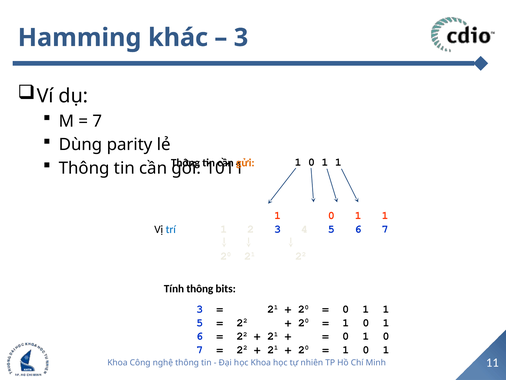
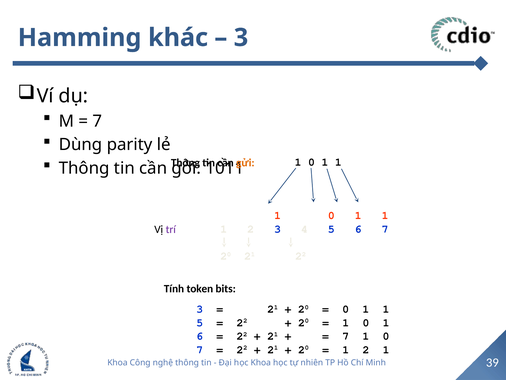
trí colour: blue -> purple
Tính thông: thông -> token
0 at (346, 336): 0 -> 7
0 at (366, 349): 0 -> 2
11: 11 -> 39
